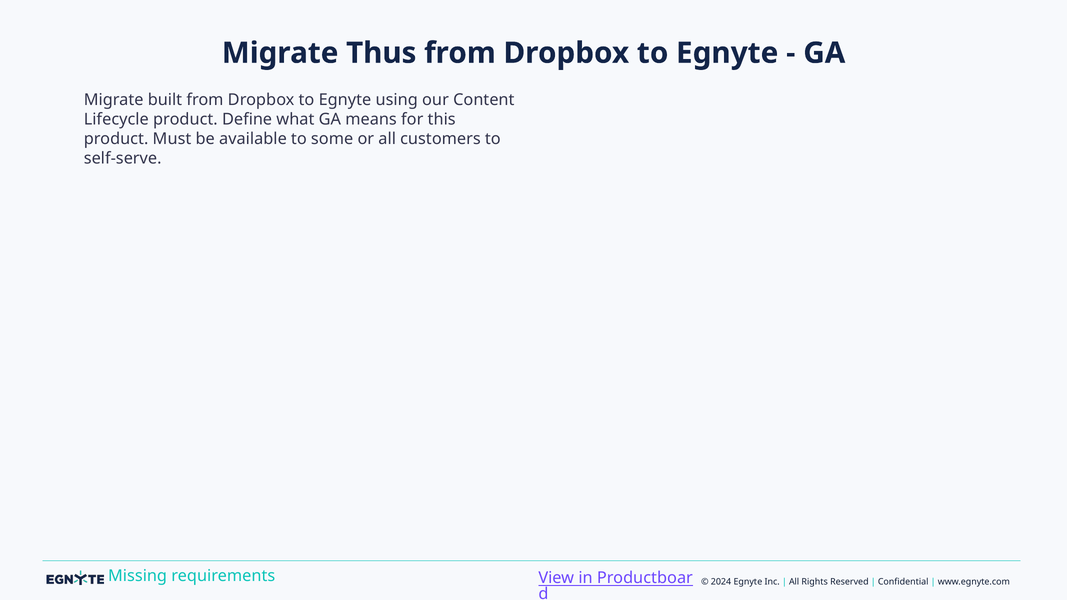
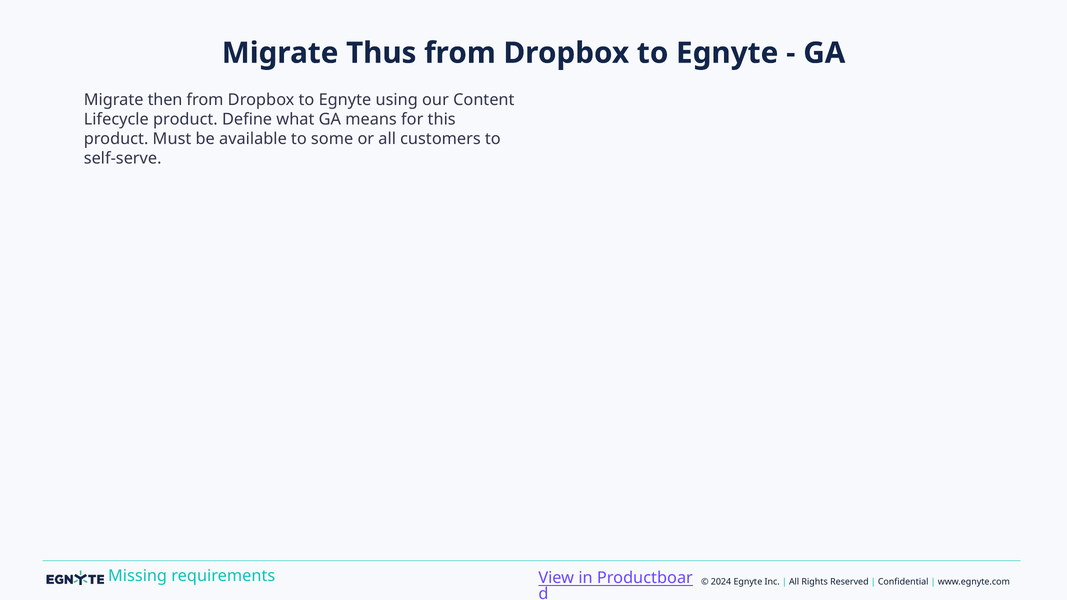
built: built -> then
